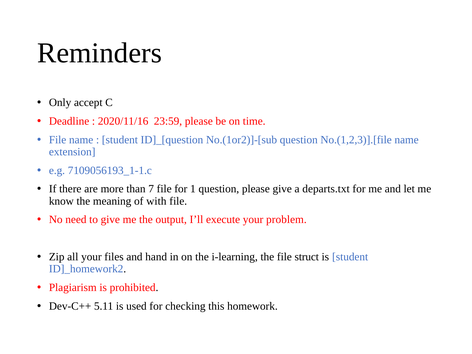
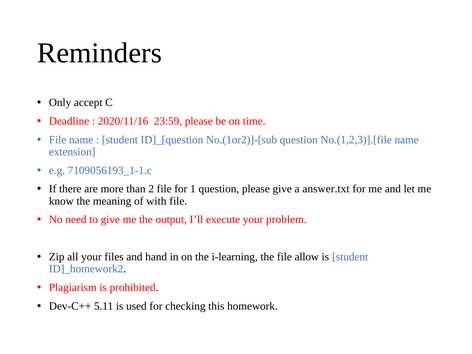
7: 7 -> 2
departs.txt: departs.txt -> answer.txt
struct: struct -> allow
